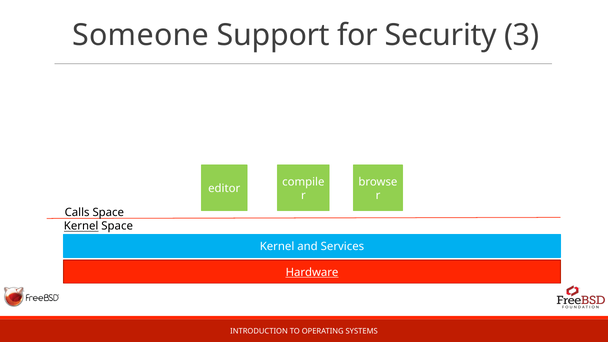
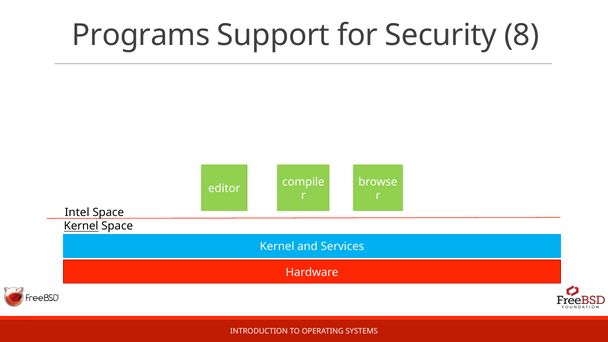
Someone: Someone -> Programs
3: 3 -> 8
Calls: Calls -> Intel
Hardware underline: present -> none
